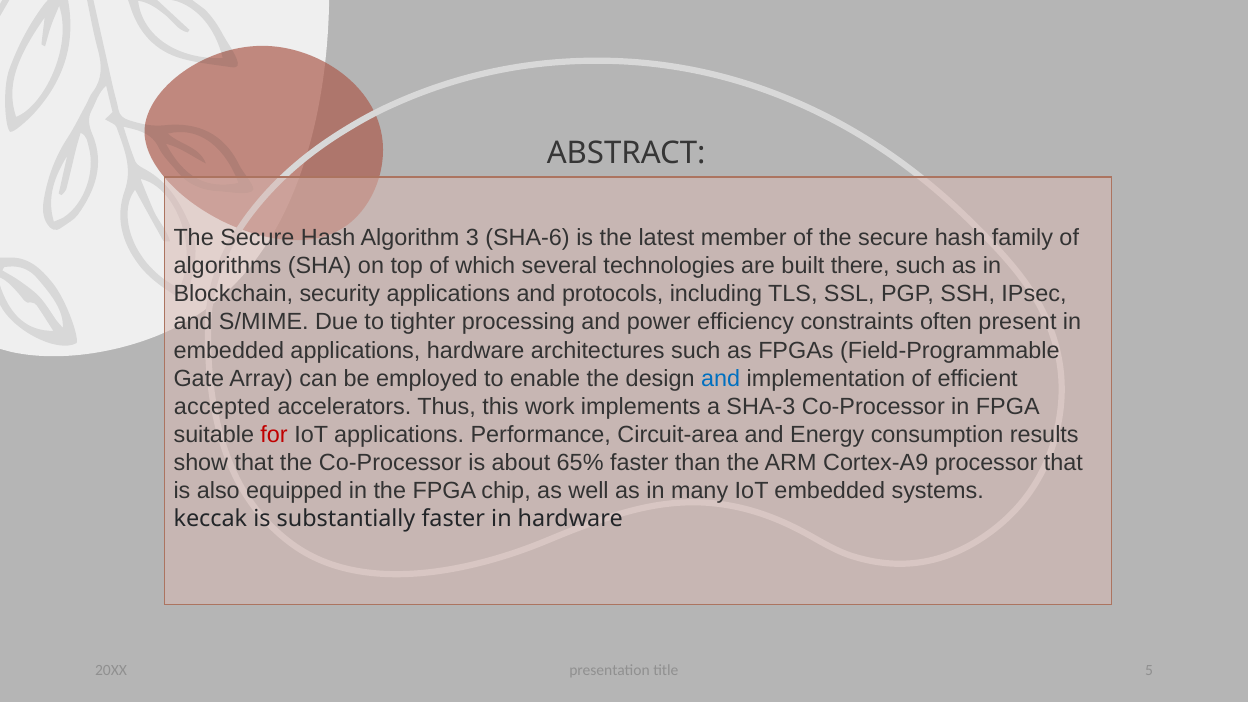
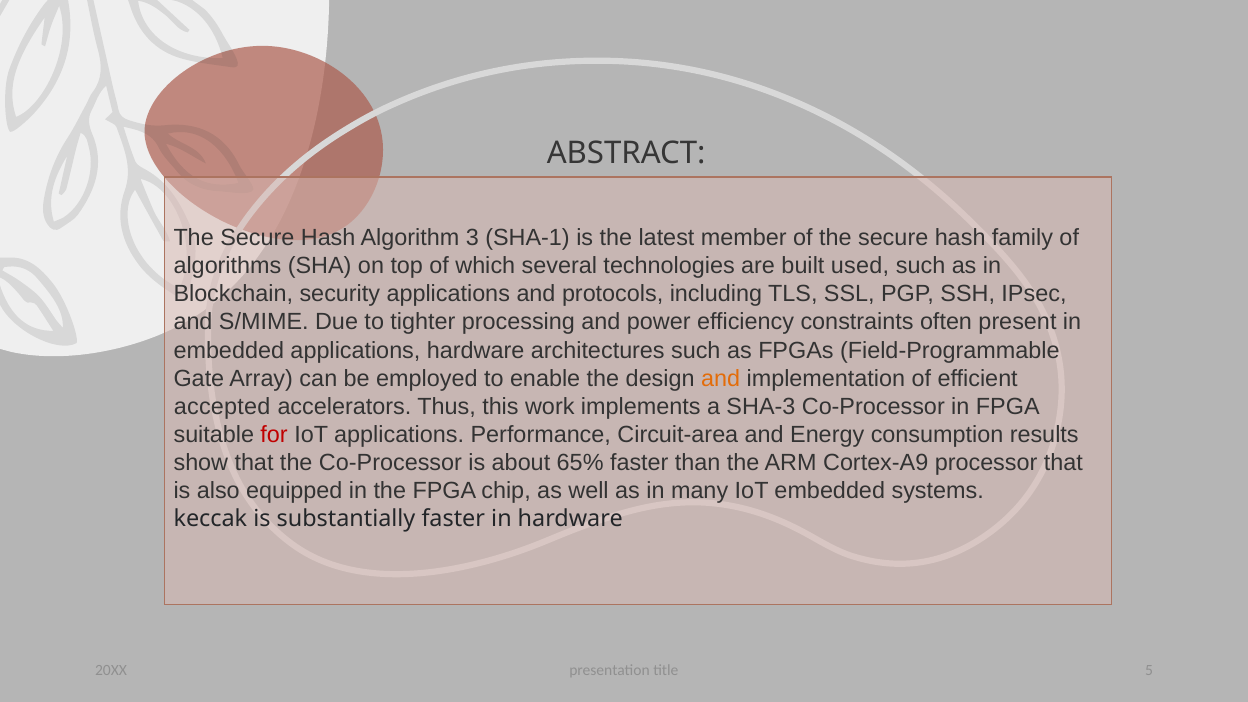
SHA-6: SHA-6 -> SHA-1
there: there -> used
and at (721, 378) colour: blue -> orange
